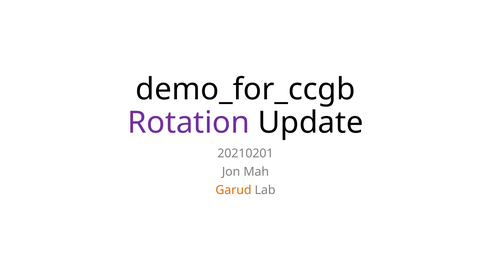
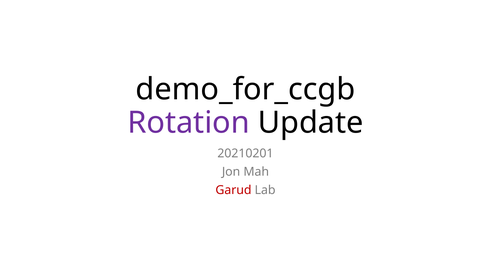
Garud colour: orange -> red
